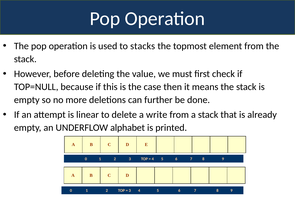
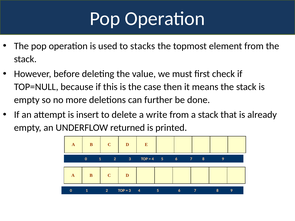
linear: linear -> insert
alphabet: alphabet -> returned
